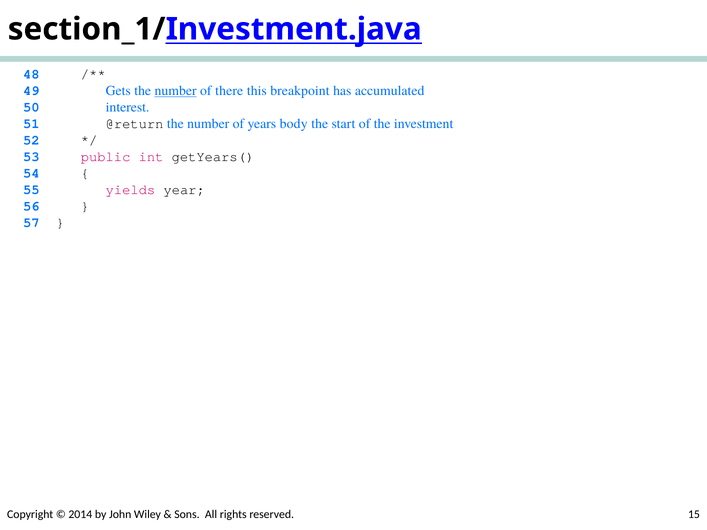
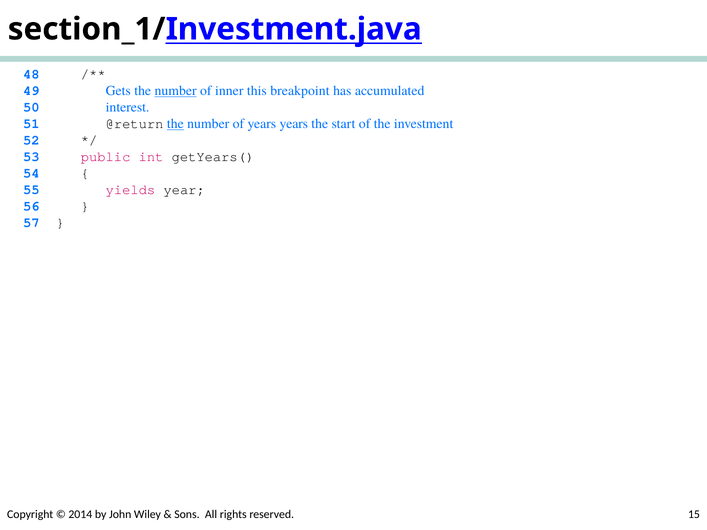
there: there -> inner
the at (175, 124) underline: none -> present
years body: body -> years
